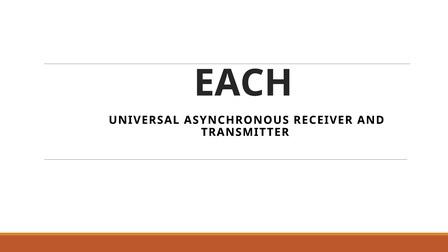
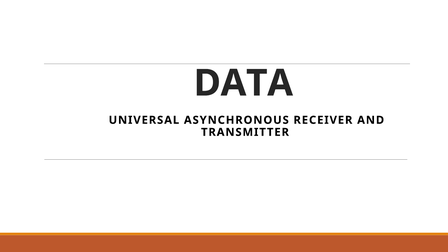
EACH: EACH -> DATA
